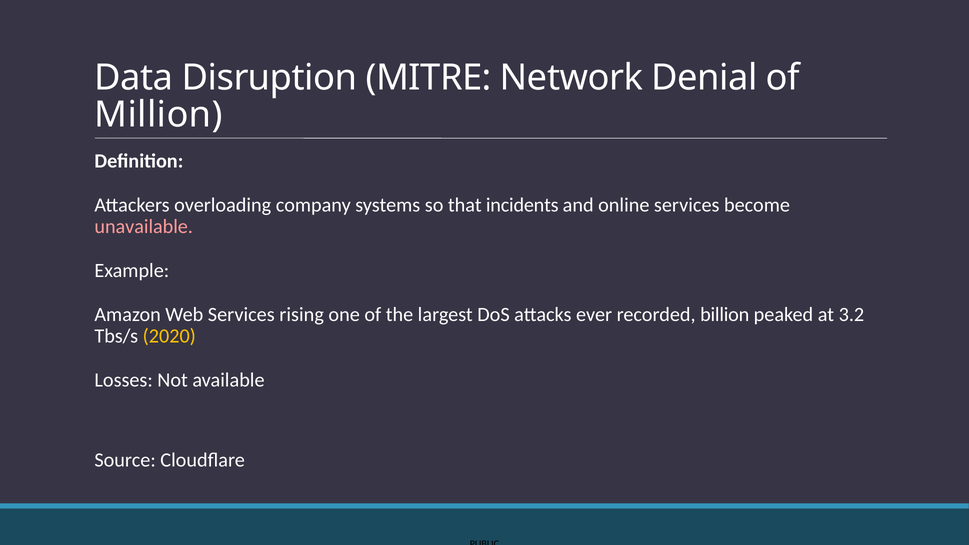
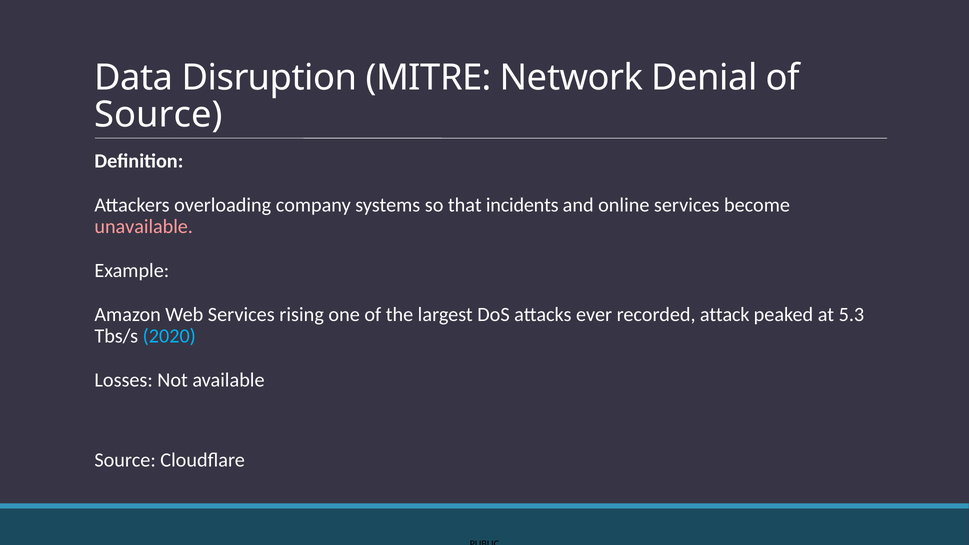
Million at (159, 115): Million -> Source
billion: billion -> attack
3.2: 3.2 -> 5.3
2020 colour: yellow -> light blue
